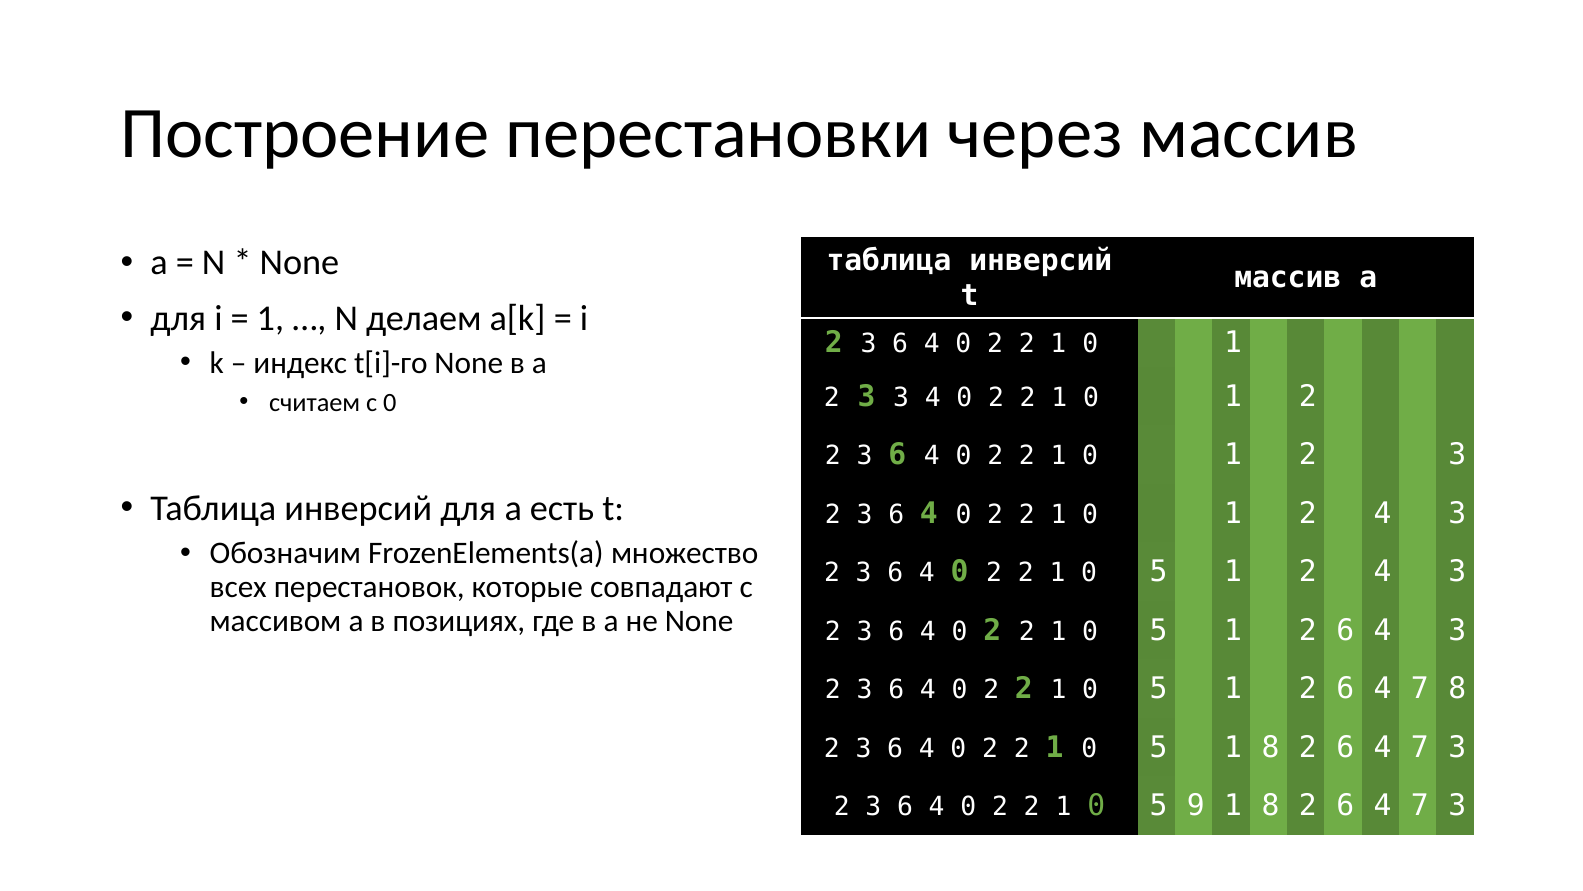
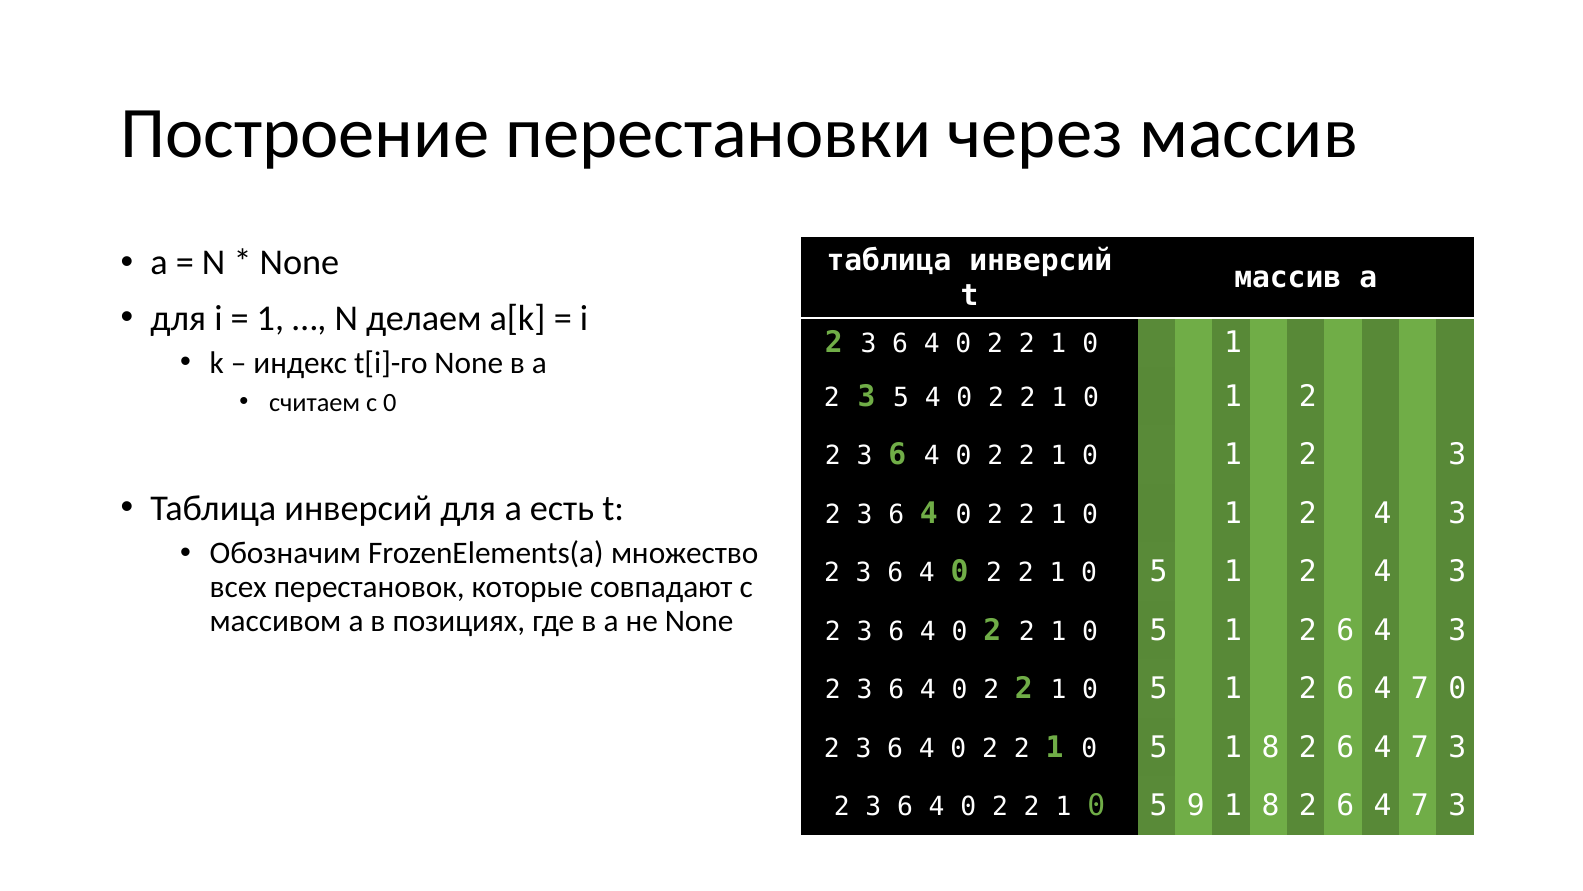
3 3: 3 -> 5
7 8: 8 -> 0
